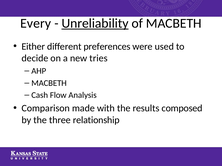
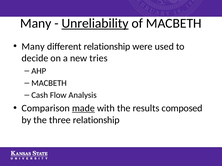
Every at (36, 23): Every -> Many
Either at (33, 47): Either -> Many
different preferences: preferences -> relationship
made underline: none -> present
